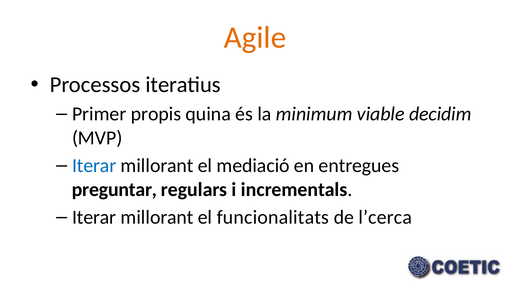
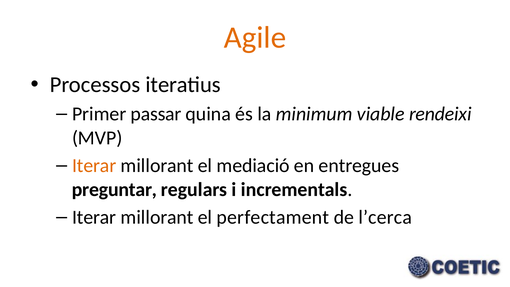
propis: propis -> passar
decidim: decidim -> rendeixi
Iterar at (94, 166) colour: blue -> orange
funcionalitats: funcionalitats -> perfectament
